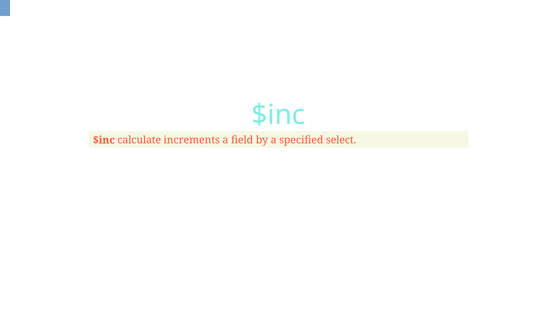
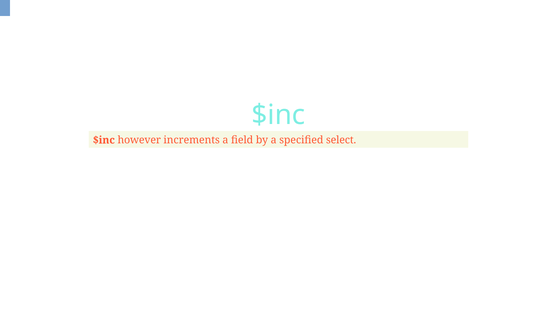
calculate: calculate -> however
